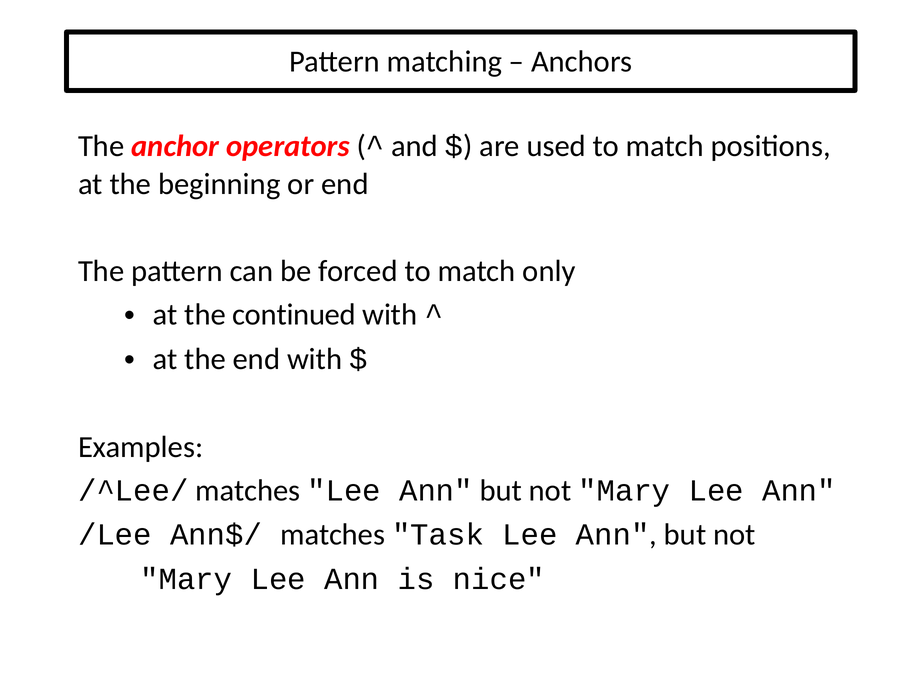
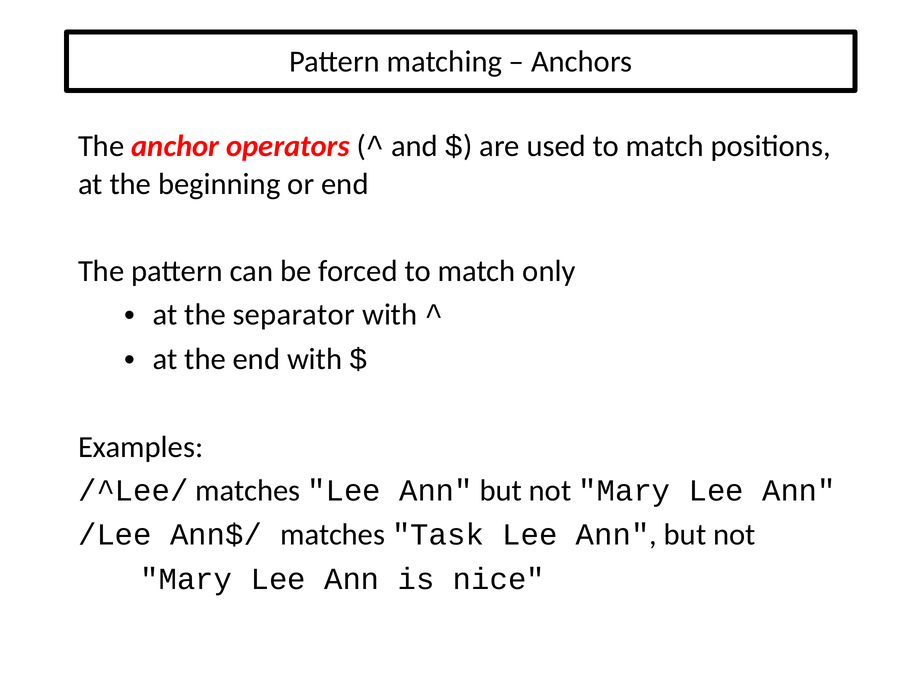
continued: continued -> separator
